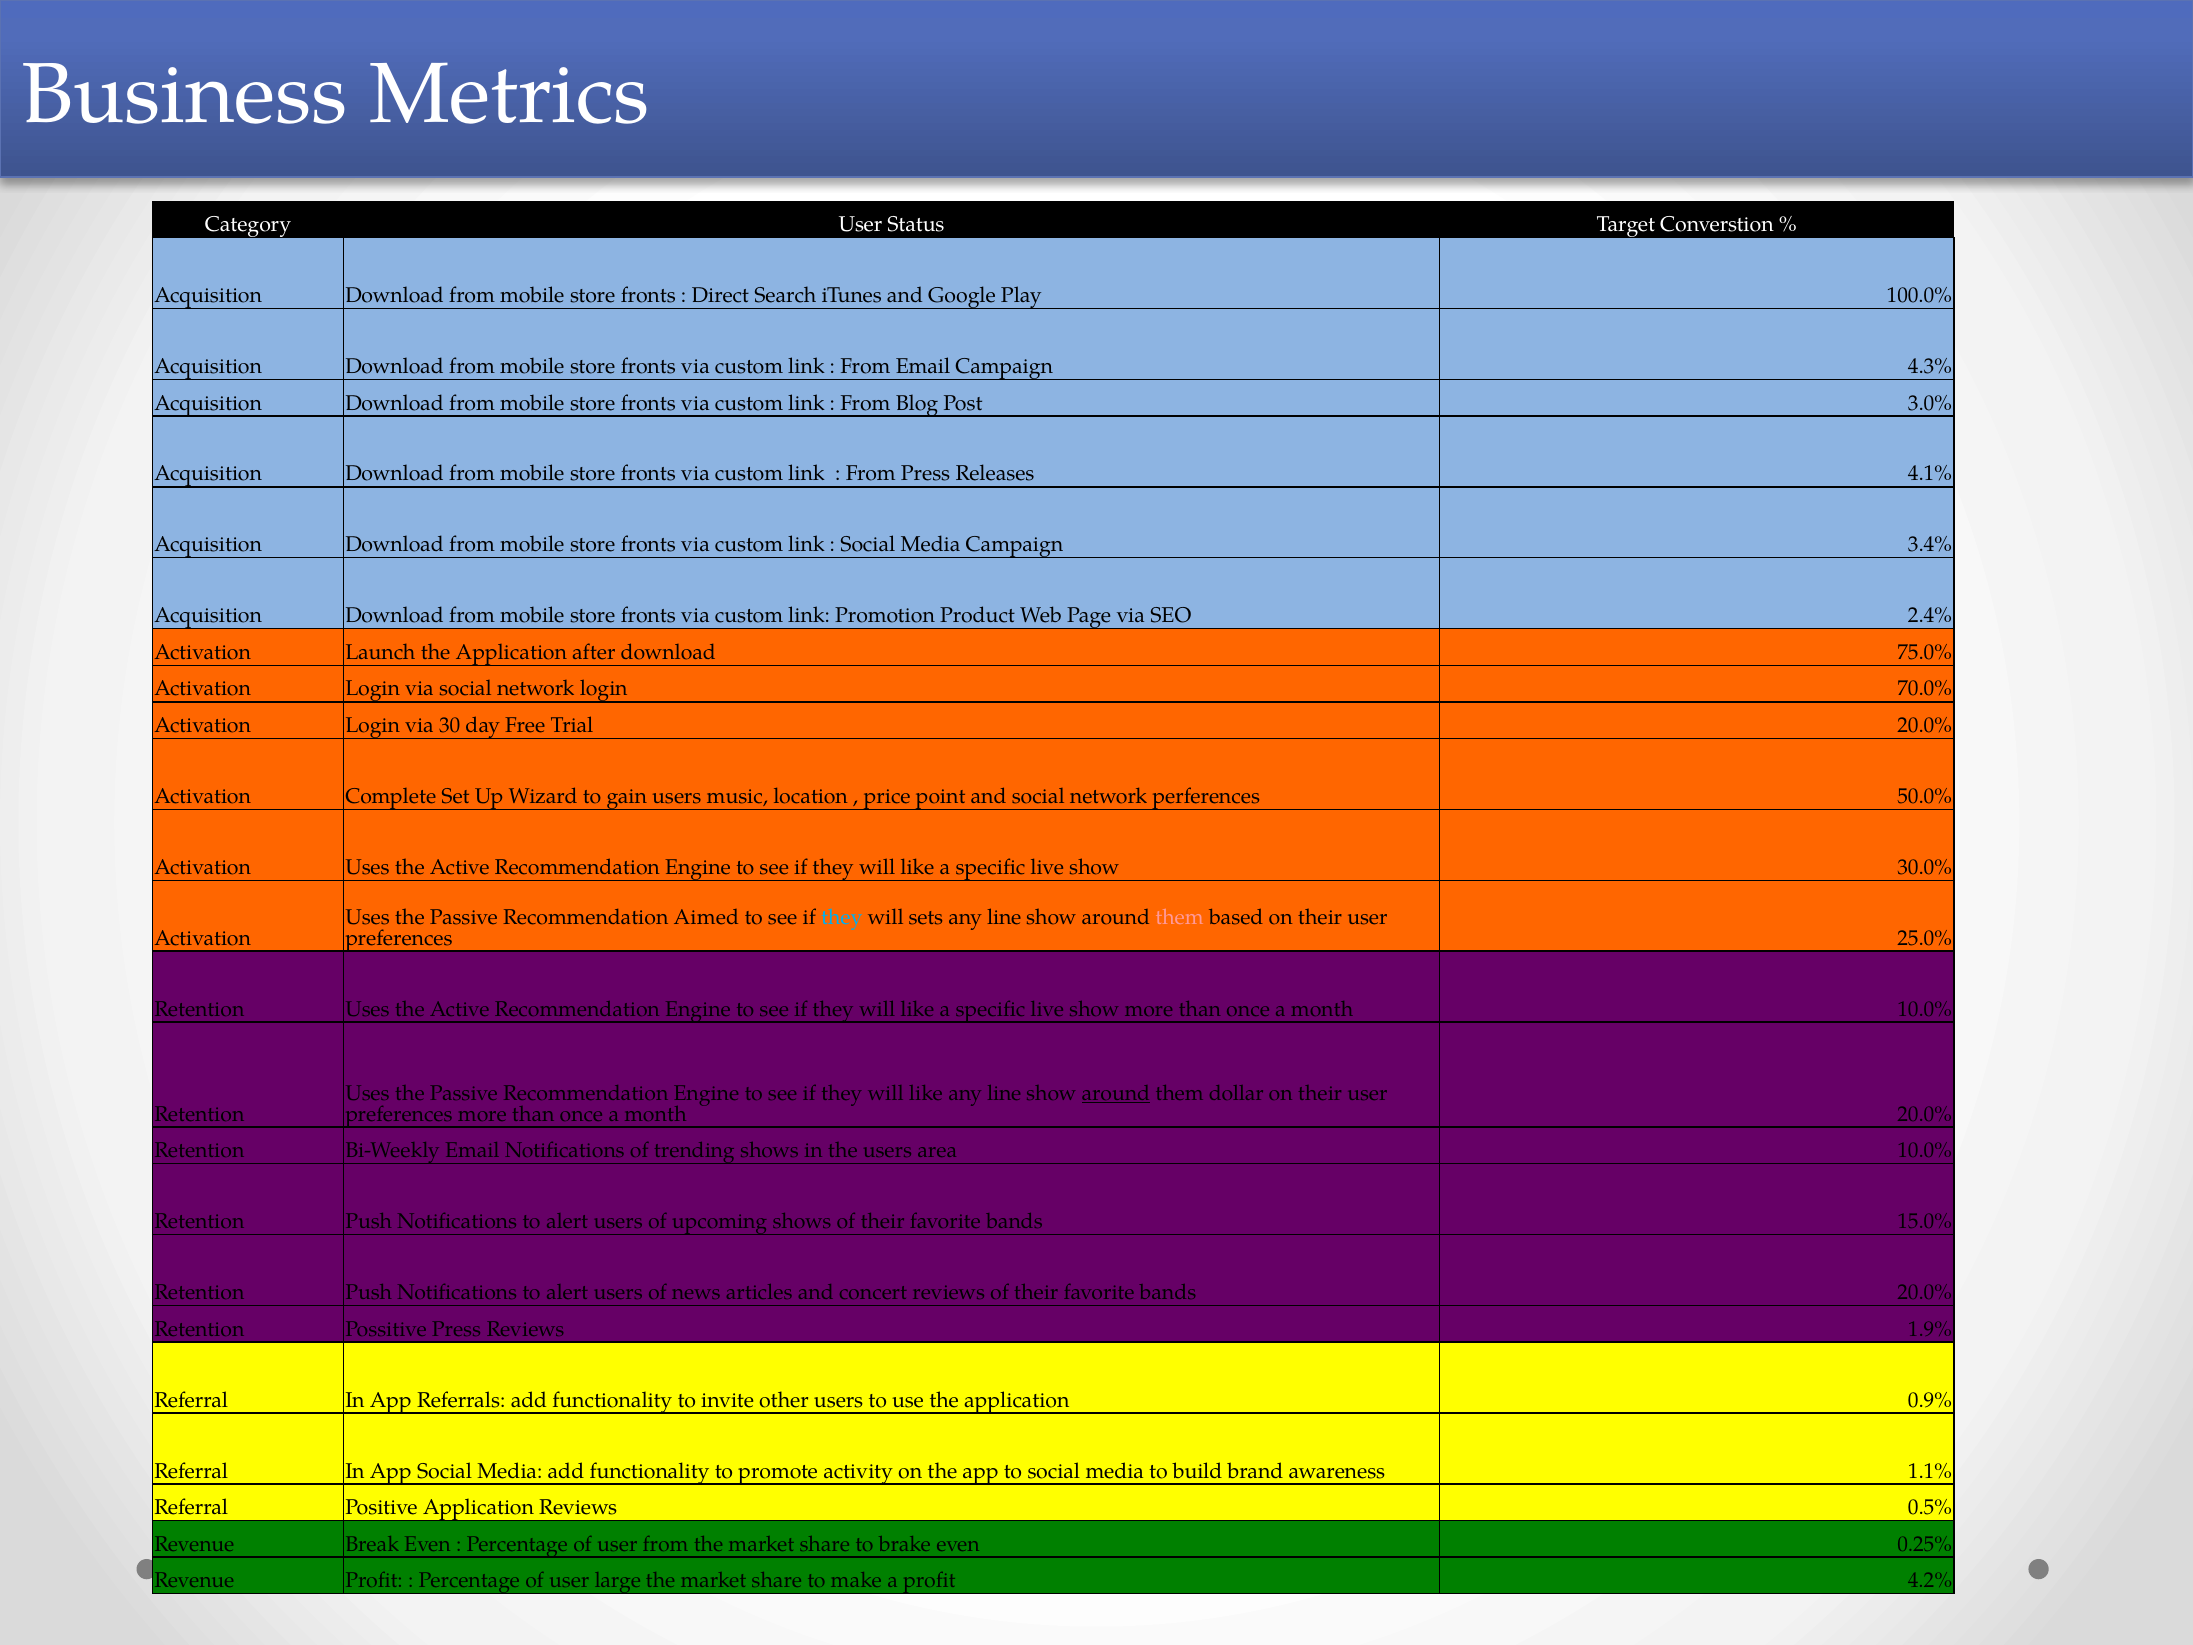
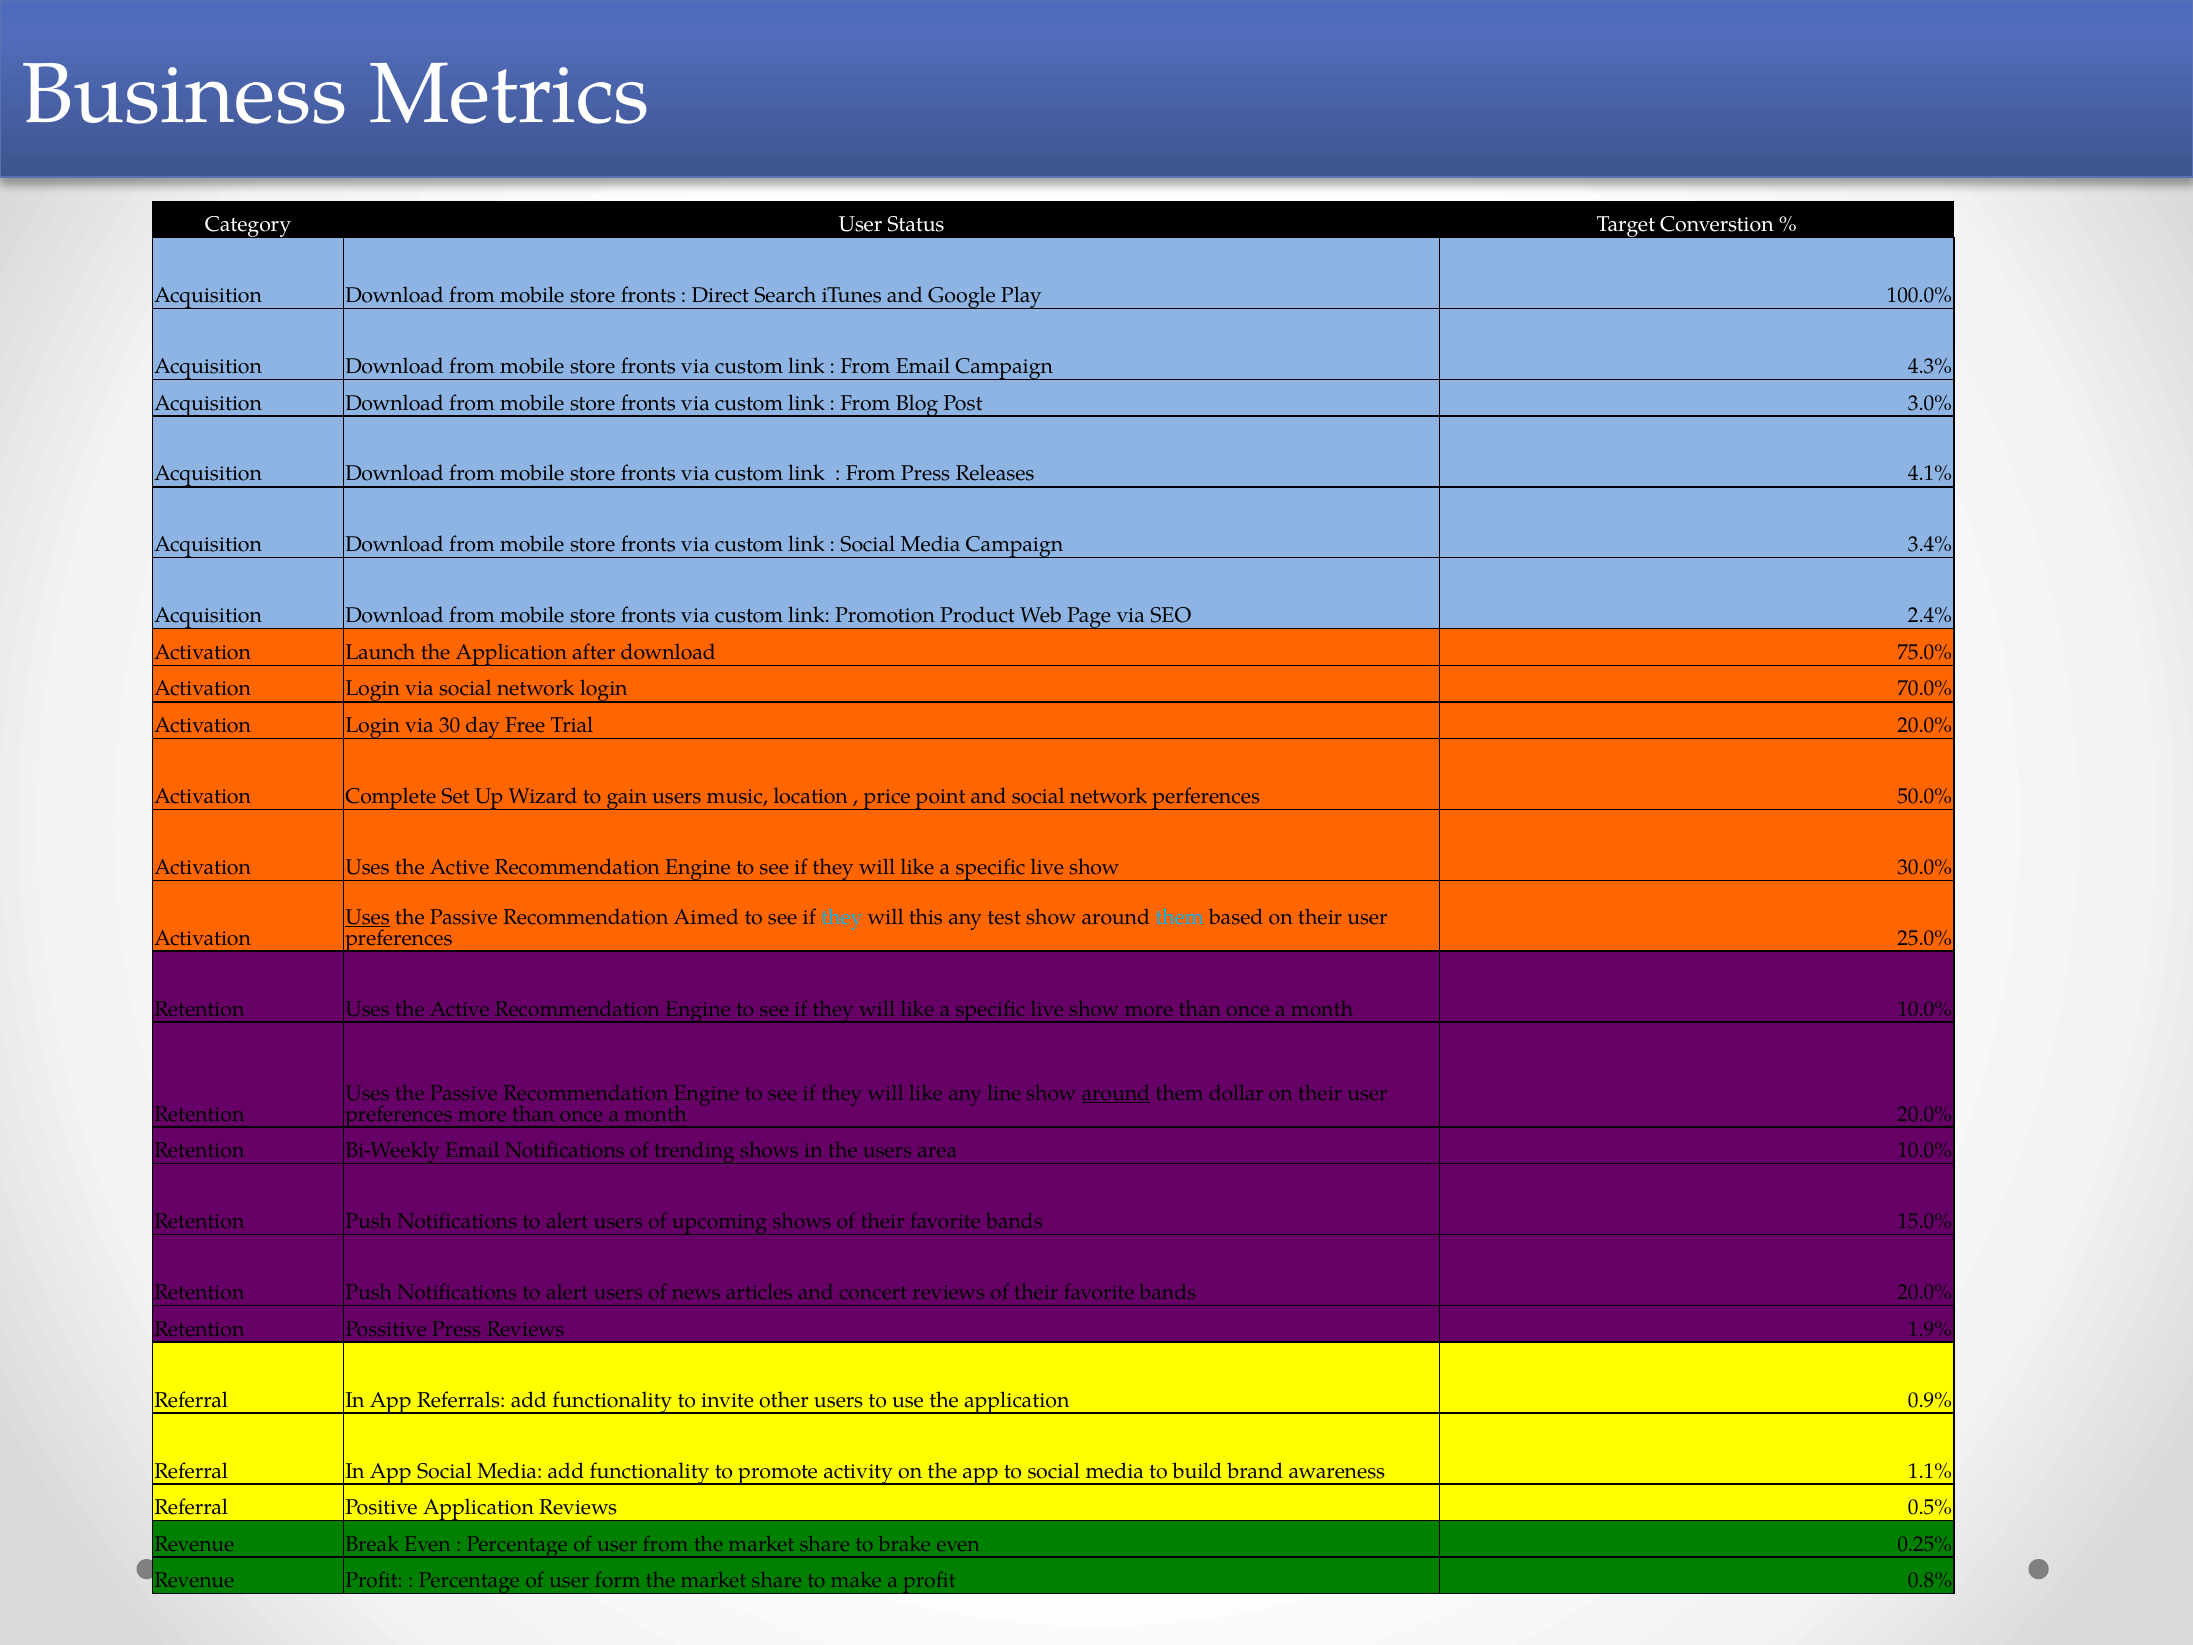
Uses at (368, 917) underline: none -> present
sets: sets -> this
line at (1004, 917): line -> test
them at (1180, 917) colour: pink -> light blue
large: large -> form
4.2%: 4.2% -> 0.8%
